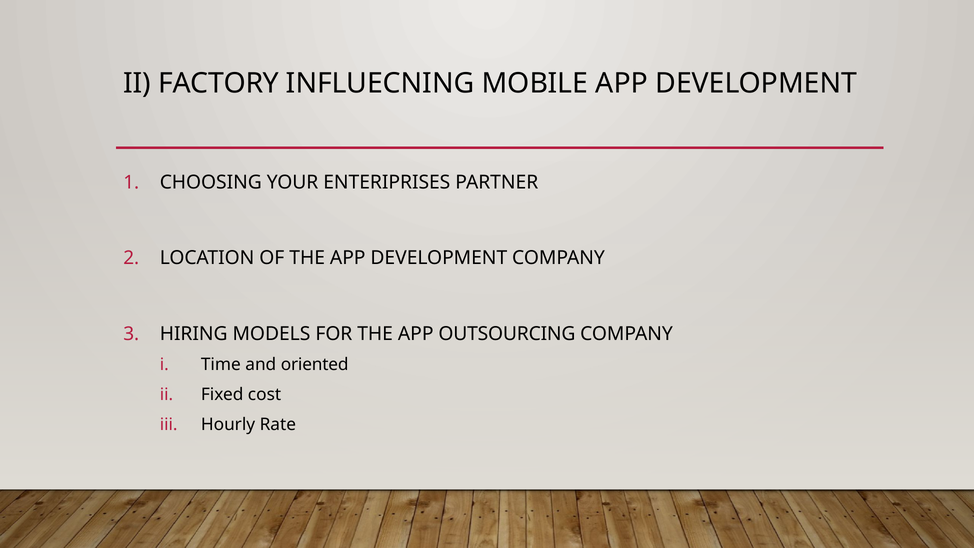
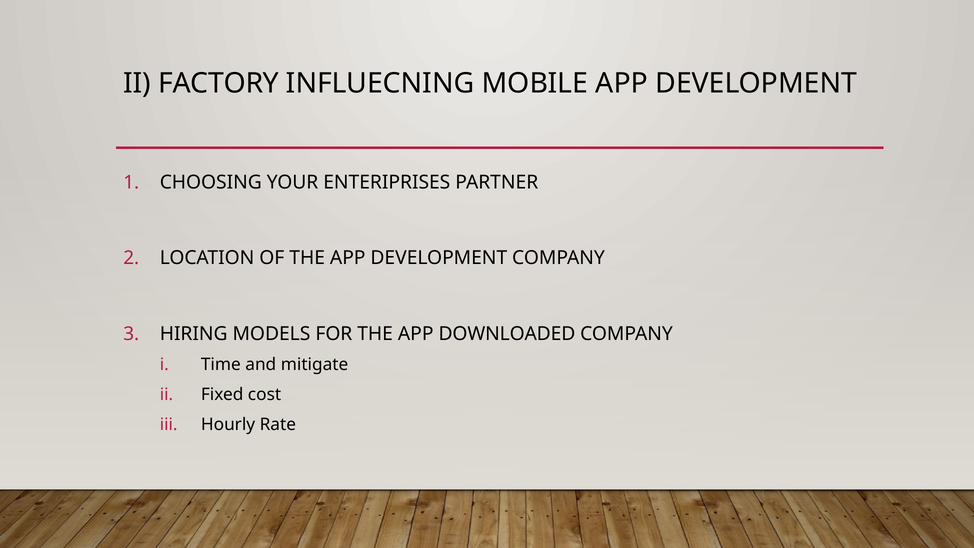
OUTSOURCING: OUTSOURCING -> DOWNLOADED
oriented: oriented -> mitigate
